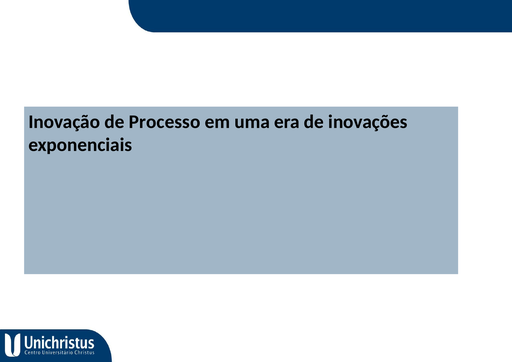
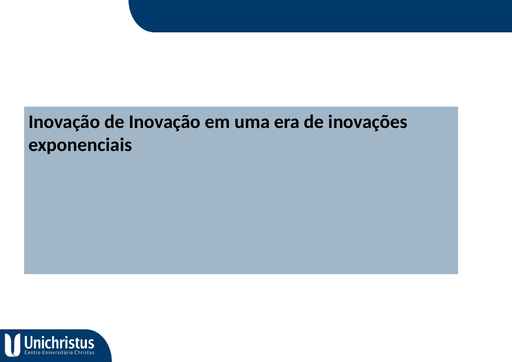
de Processo: Processo -> Inovação
